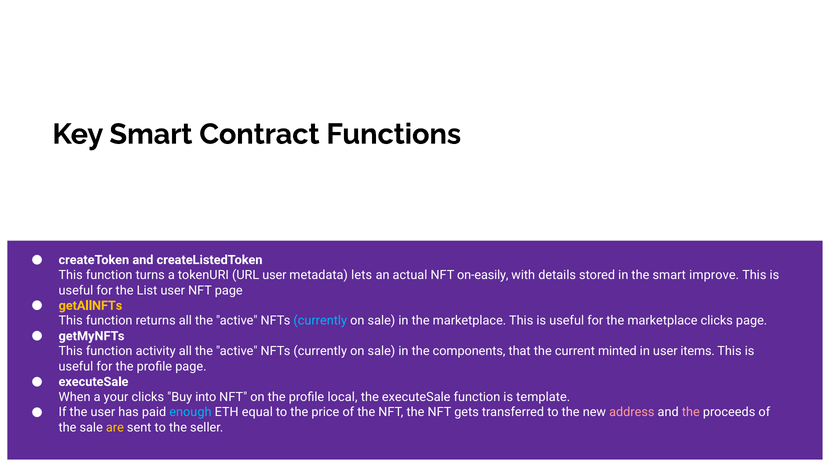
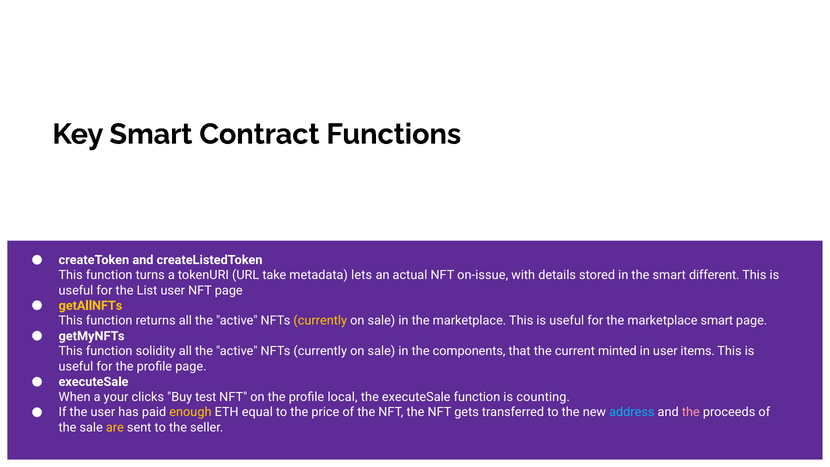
URL user: user -> take
on-easily: on-easily -> on-issue
improve: improve -> different
currently at (320, 321) colour: light blue -> yellow
marketplace clicks: clicks -> smart
activity: activity -> solidity
into: into -> test
template: template -> counting
enough colour: light blue -> yellow
address colour: pink -> light blue
